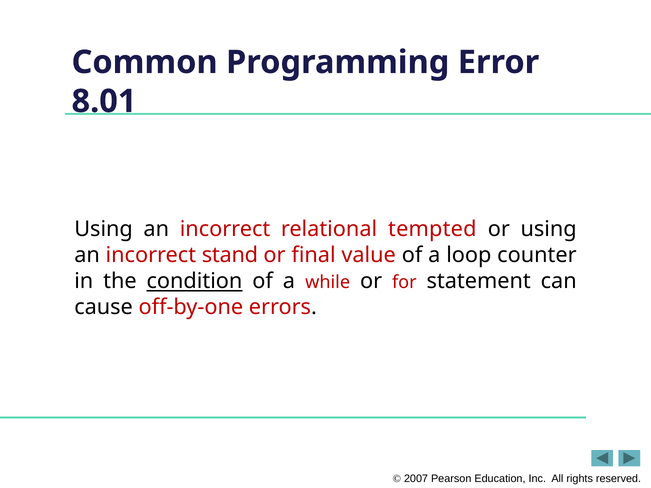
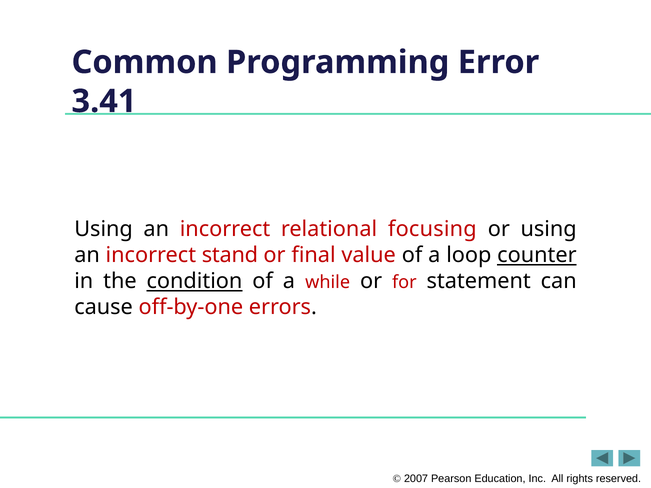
8.01: 8.01 -> 3.41
tempted: tempted -> focusing
counter underline: none -> present
